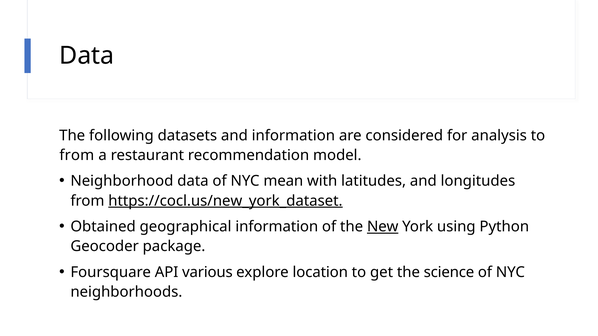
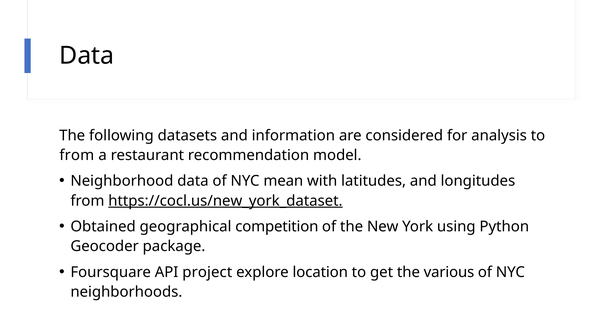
geographical information: information -> competition
New underline: present -> none
various: various -> project
science: science -> various
